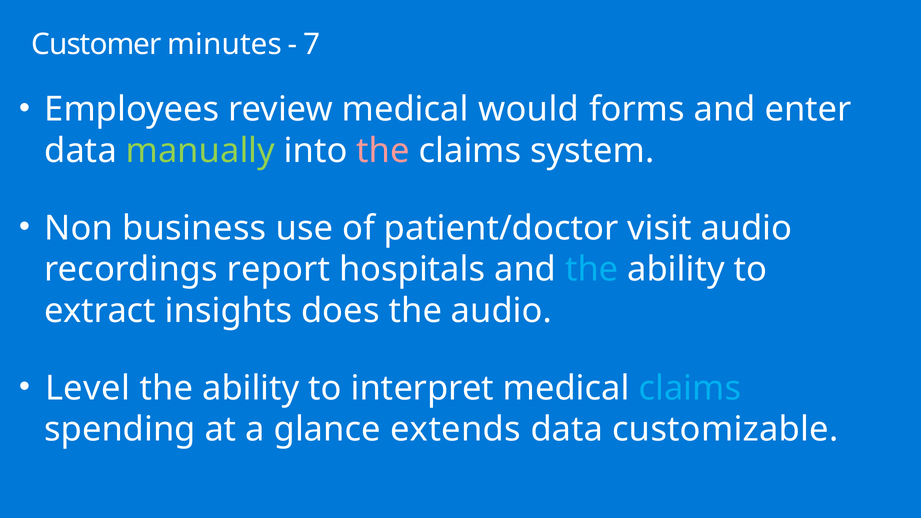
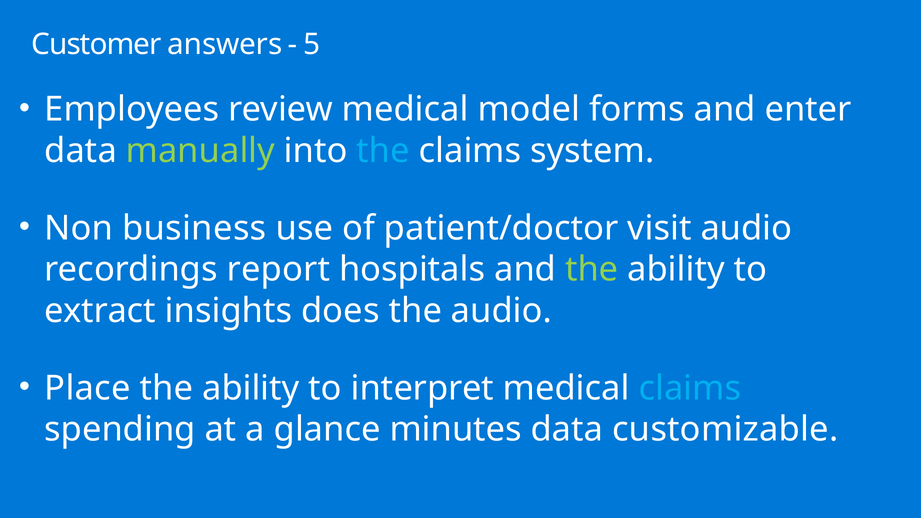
minutes: minutes -> answers
7: 7 -> 5
would: would -> model
the at (383, 151) colour: pink -> light blue
the at (592, 270) colour: light blue -> light green
Level: Level -> Place
extends: extends -> minutes
